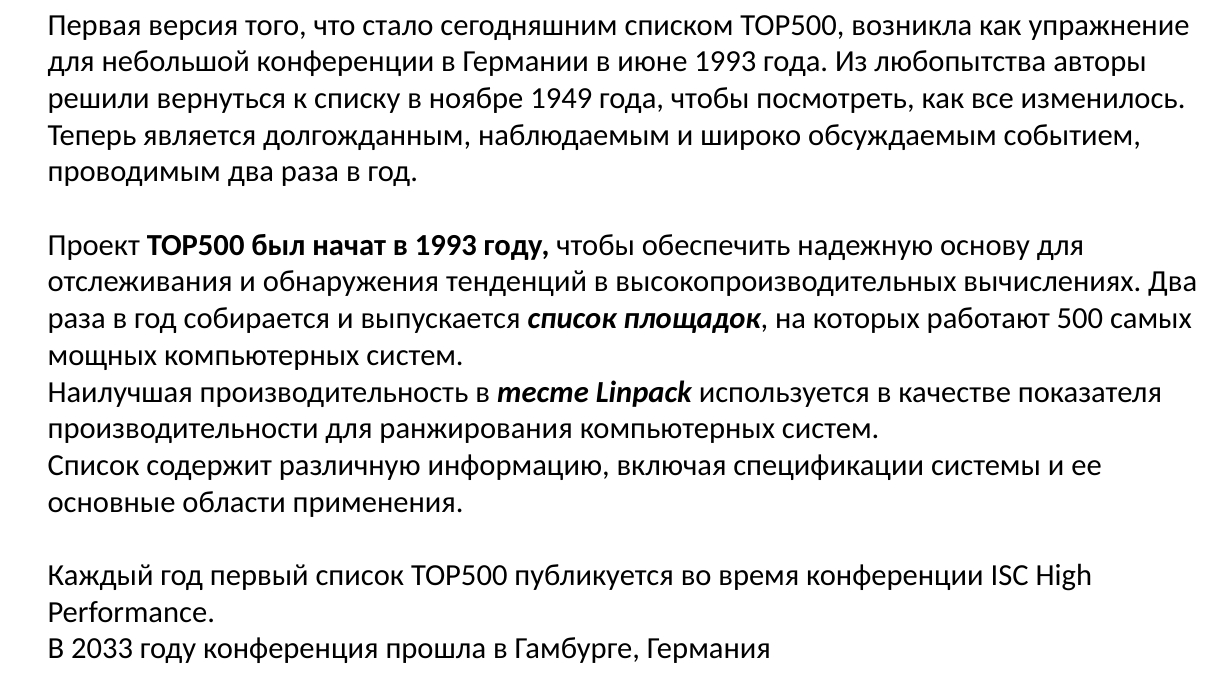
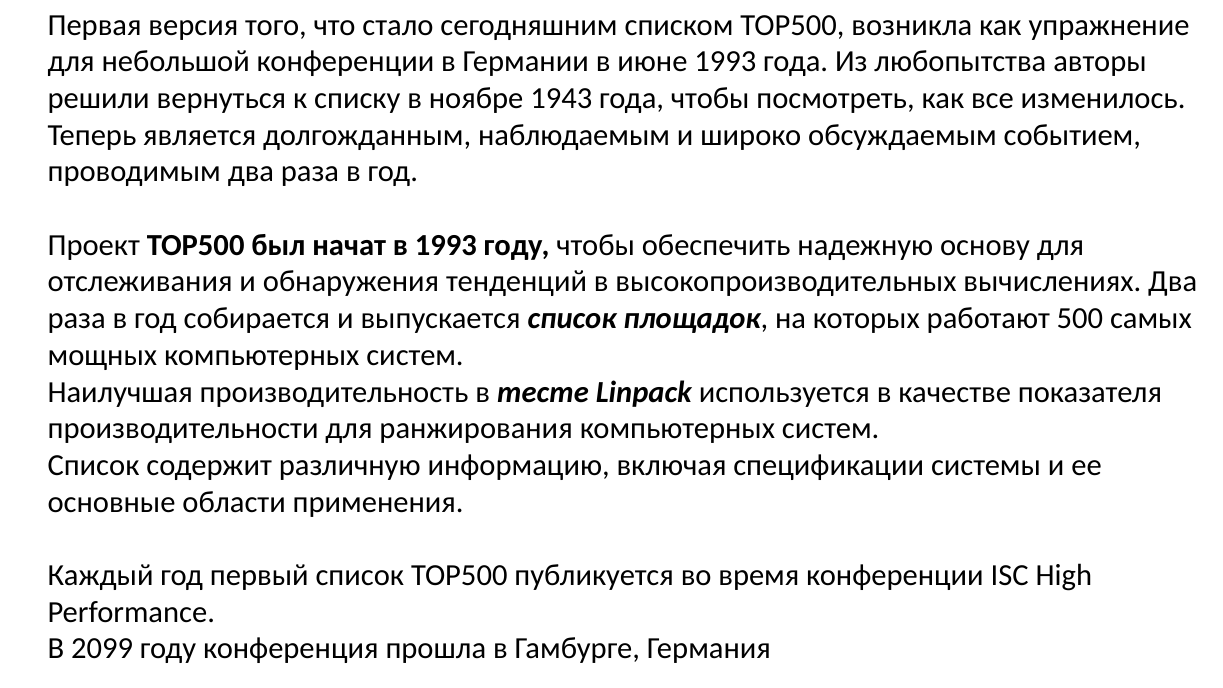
1949: 1949 -> 1943
2033: 2033 -> 2099
